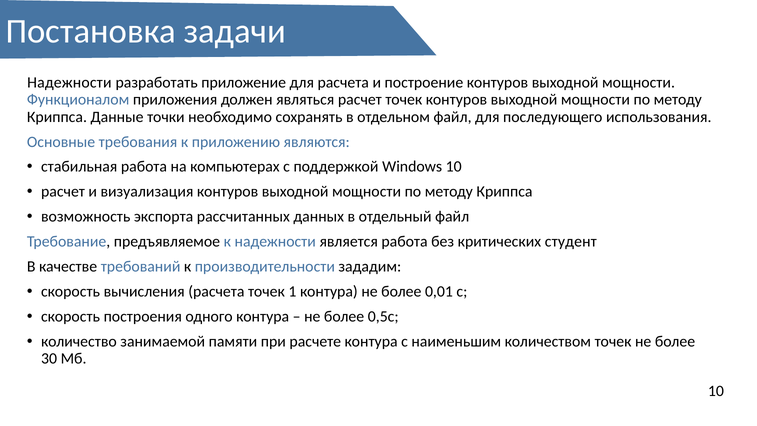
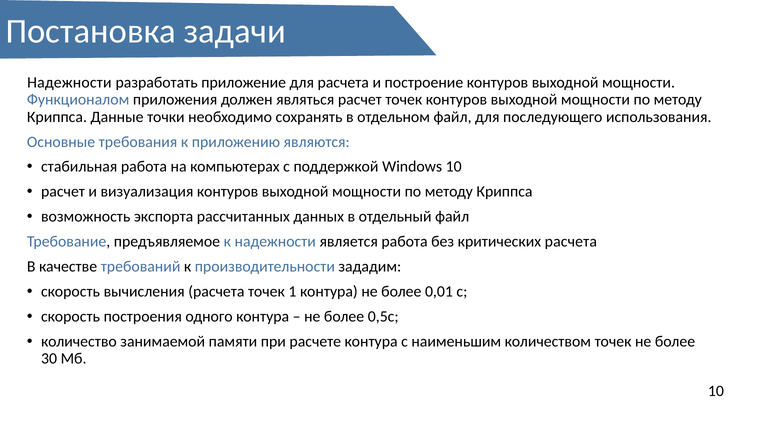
критических студент: студент -> расчета
